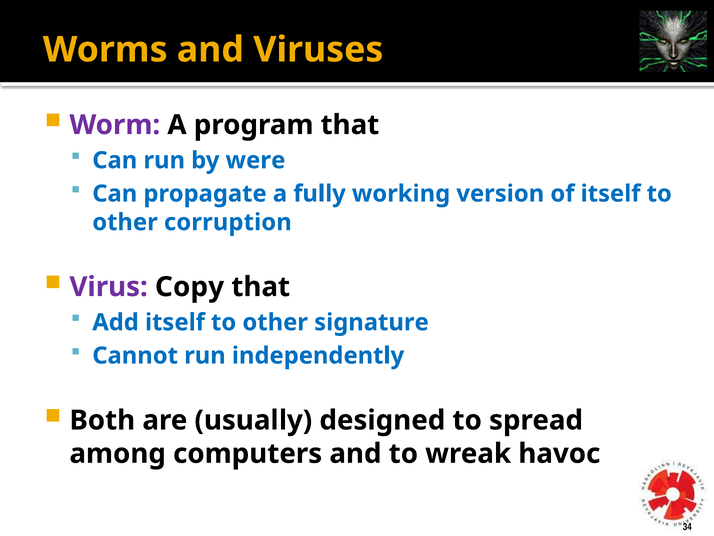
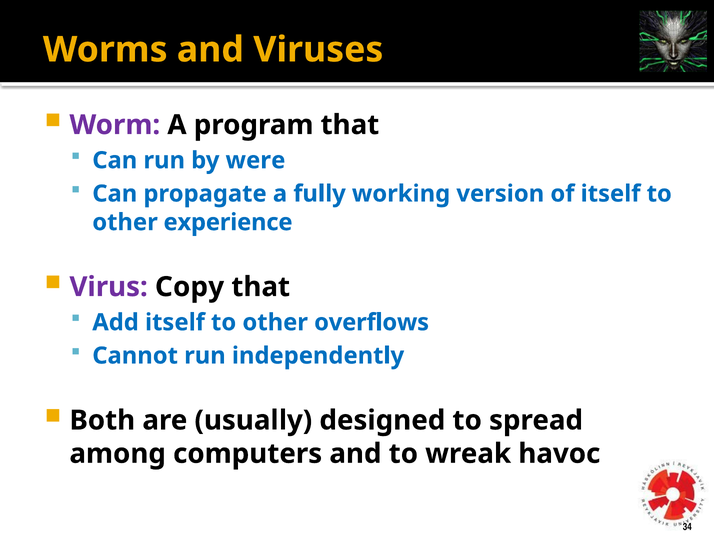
corruption: corruption -> experience
signature: signature -> overflows
